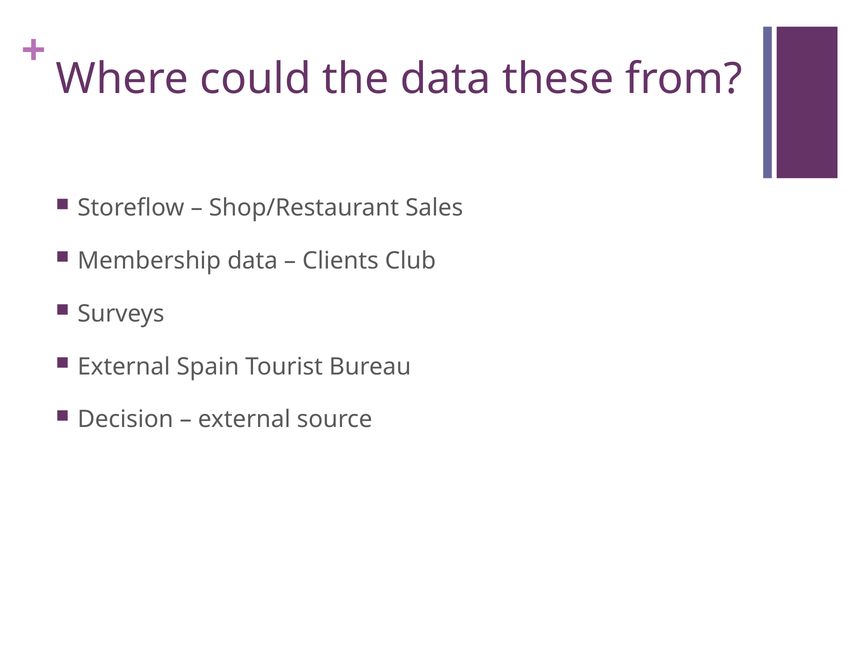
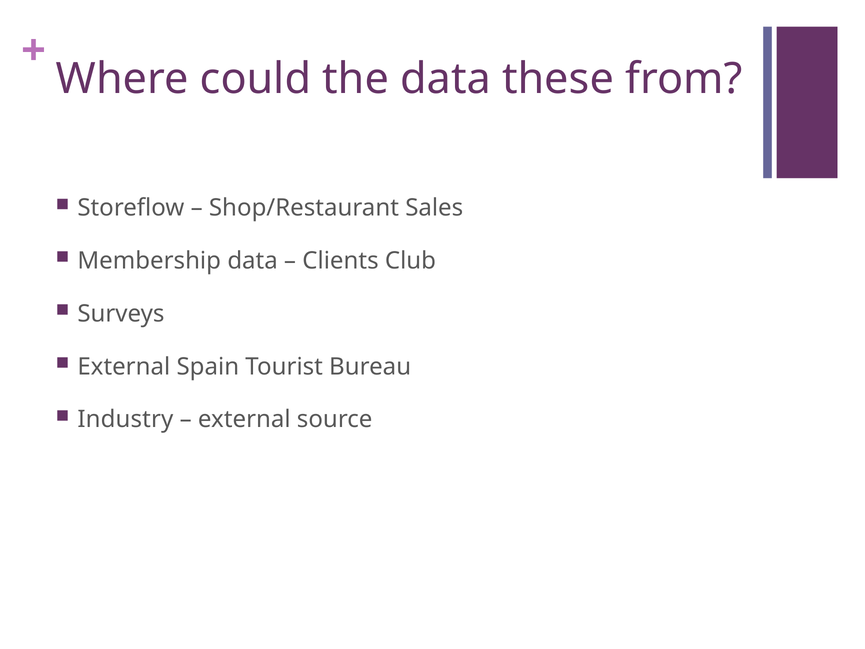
Decision: Decision -> Industry
